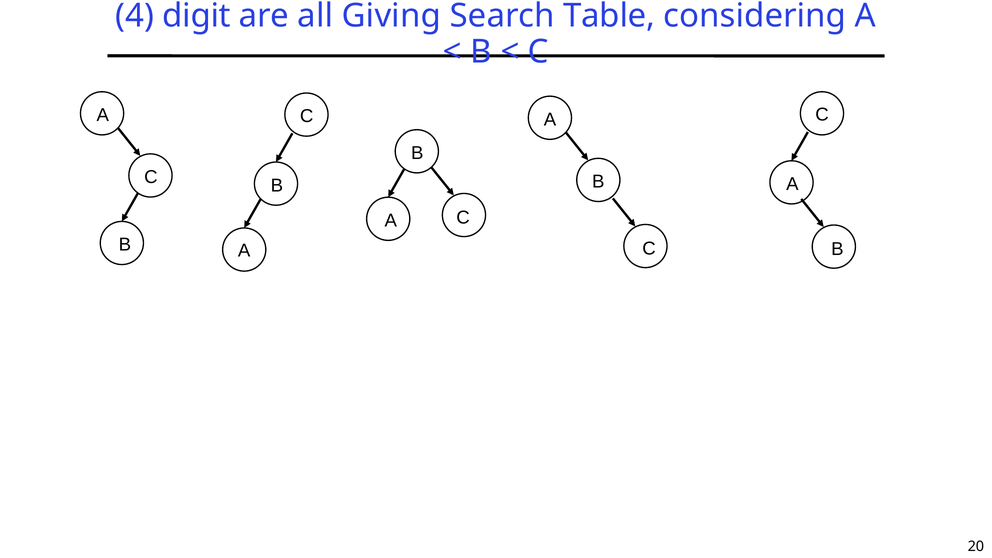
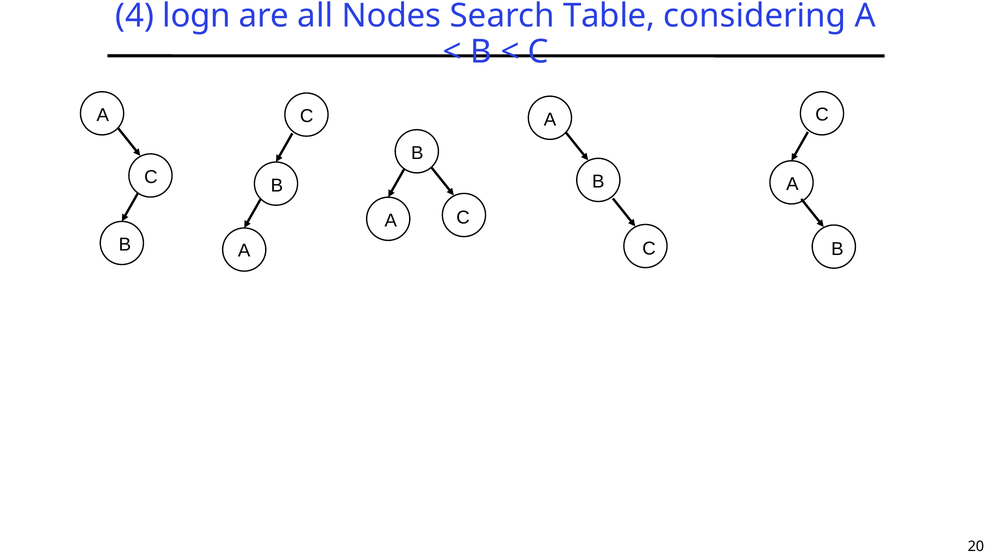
digit: digit -> logn
Giving: Giving -> Nodes
